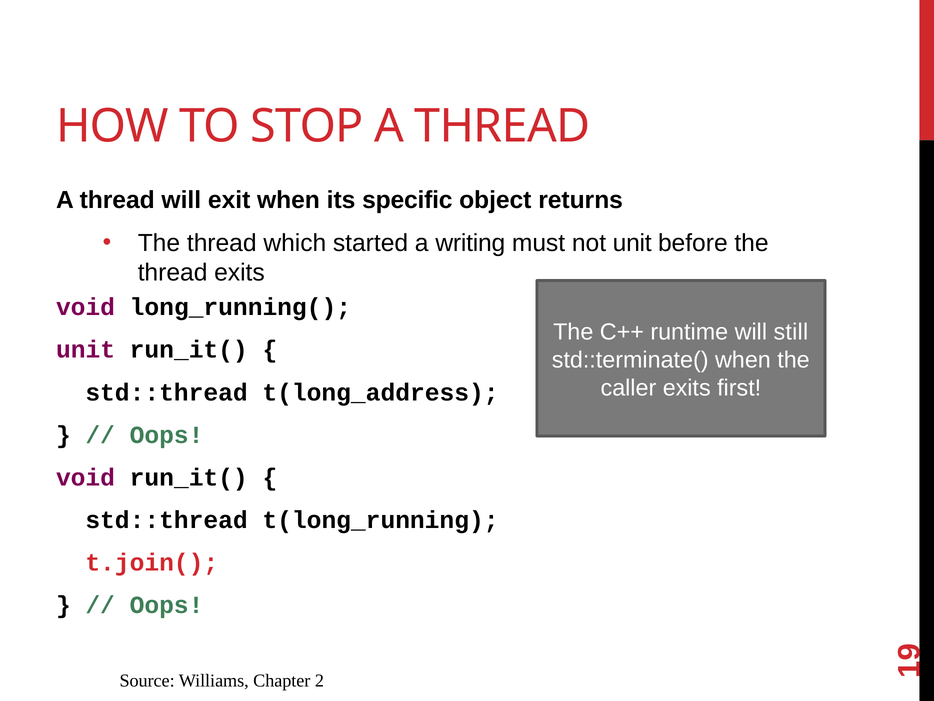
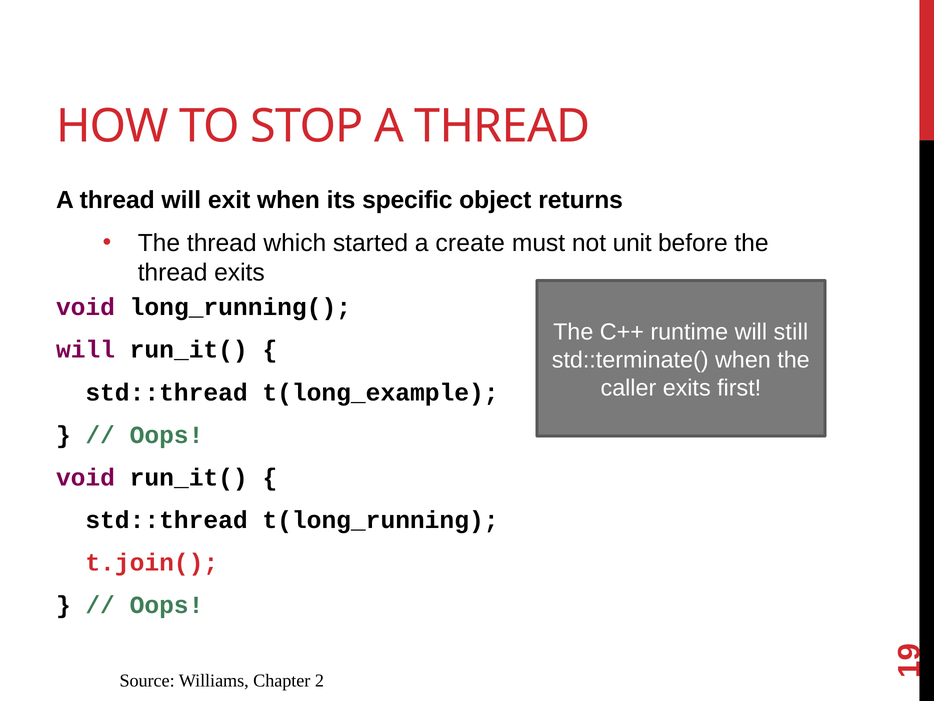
writing: writing -> create
unit at (86, 350): unit -> will
t(long_address: t(long_address -> t(long_example
